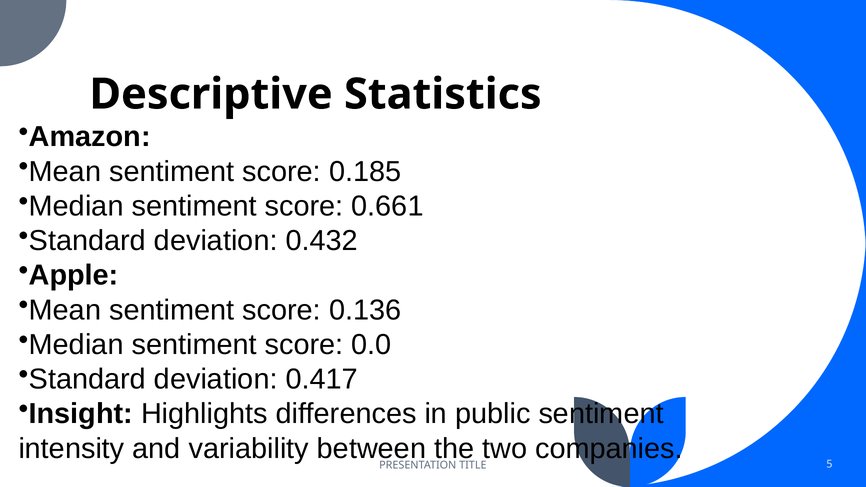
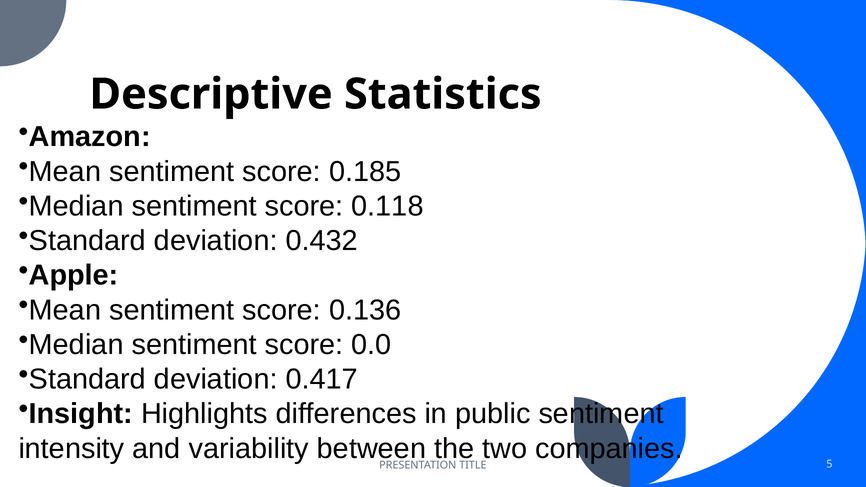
0.661: 0.661 -> 0.118
